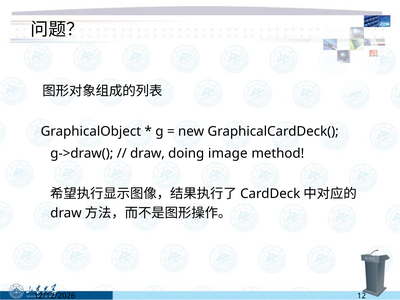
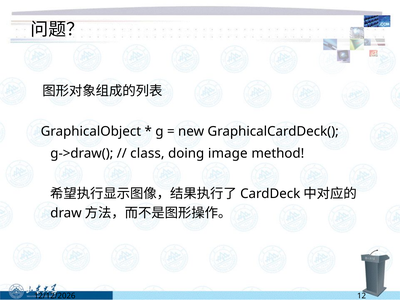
draw at (148, 153): draw -> class
